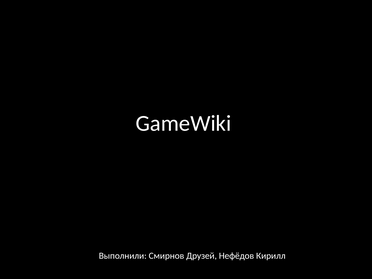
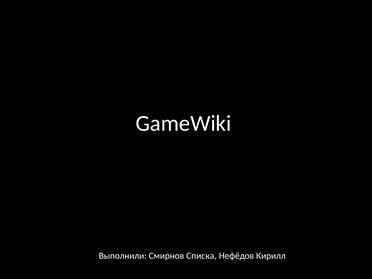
Друзей: Друзей -> Списка
